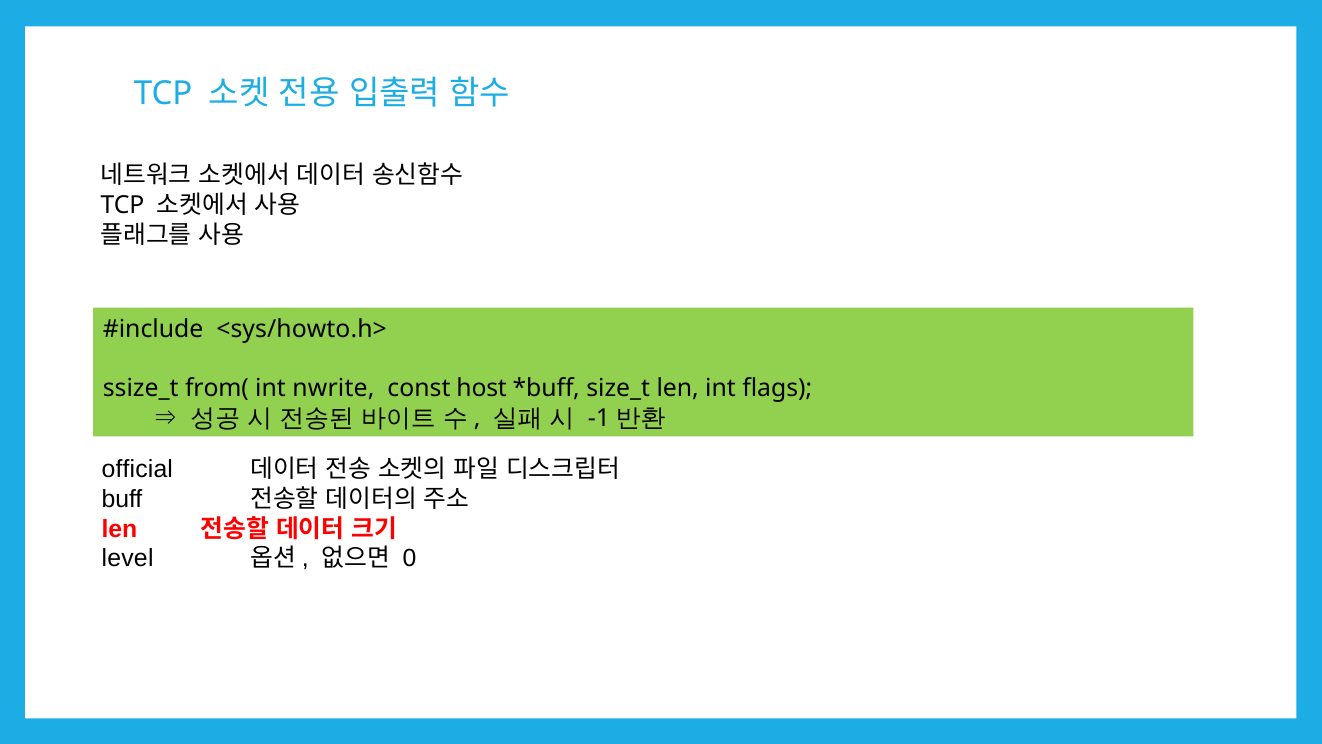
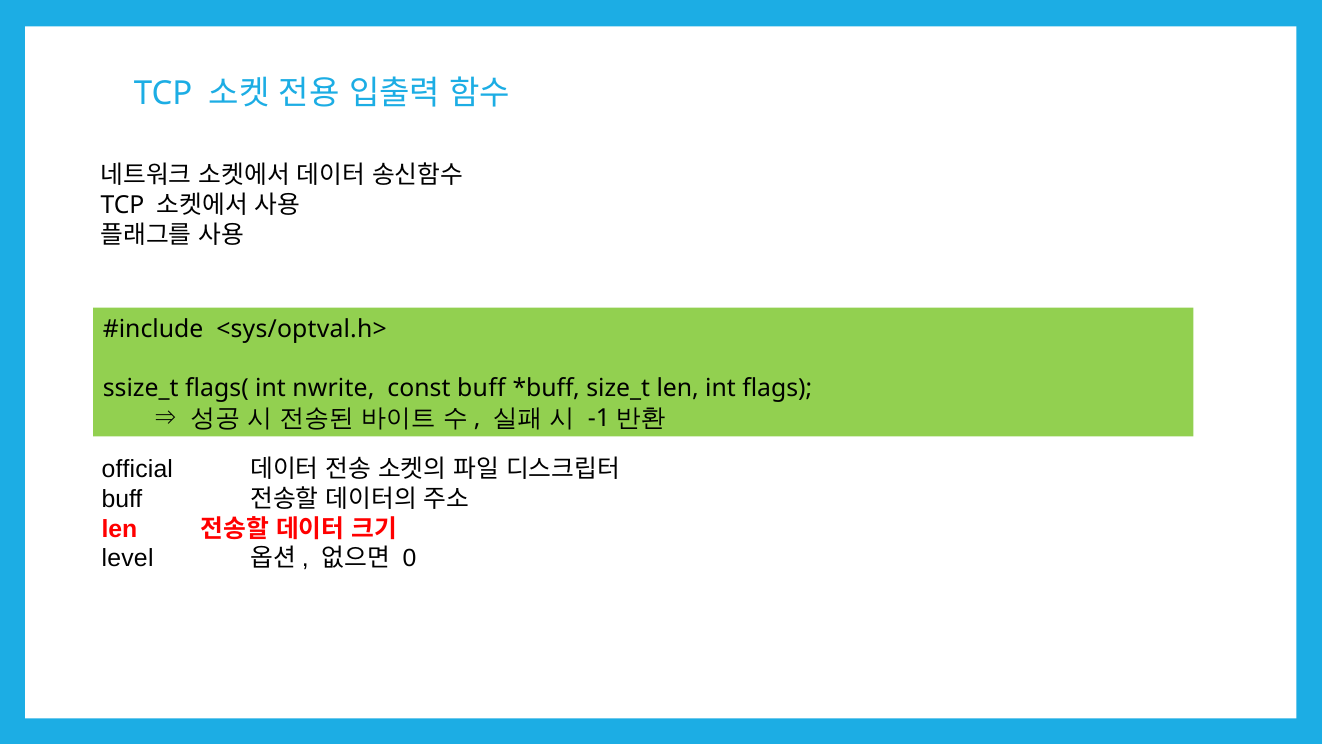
<sys/howto.h>: <sys/howto.h> -> <sys/optval.h>
from(: from( -> flags(
const host: host -> buff
